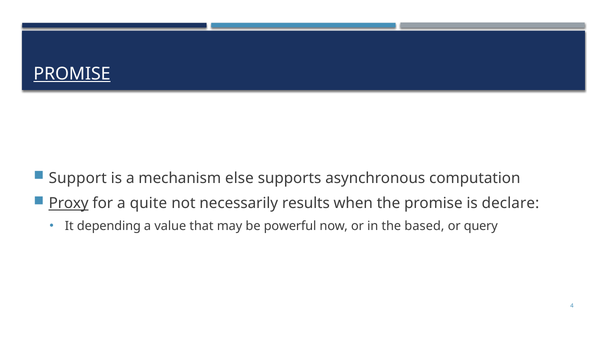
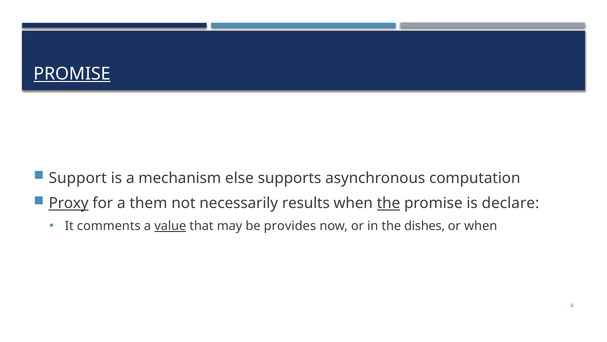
quite: quite -> them
the at (388, 203) underline: none -> present
depending: depending -> comments
value underline: none -> present
powerful: powerful -> provides
based: based -> dishes
or query: query -> when
